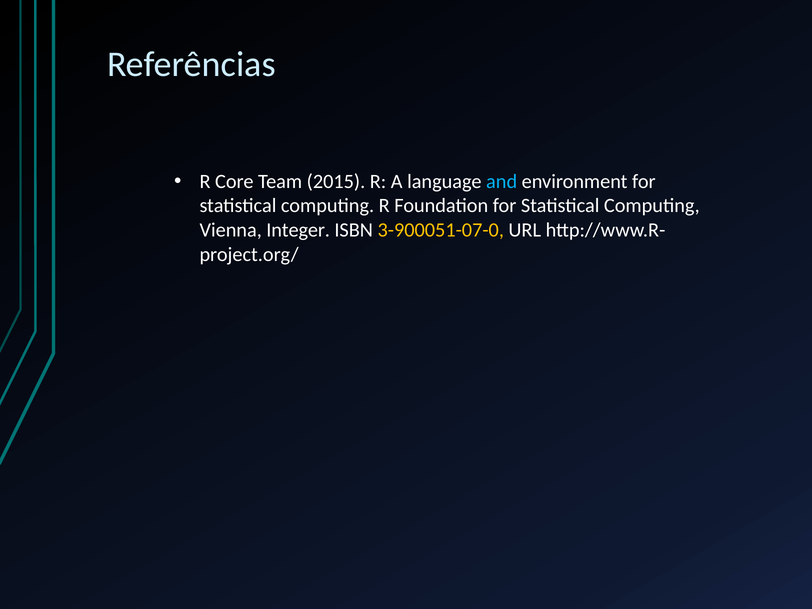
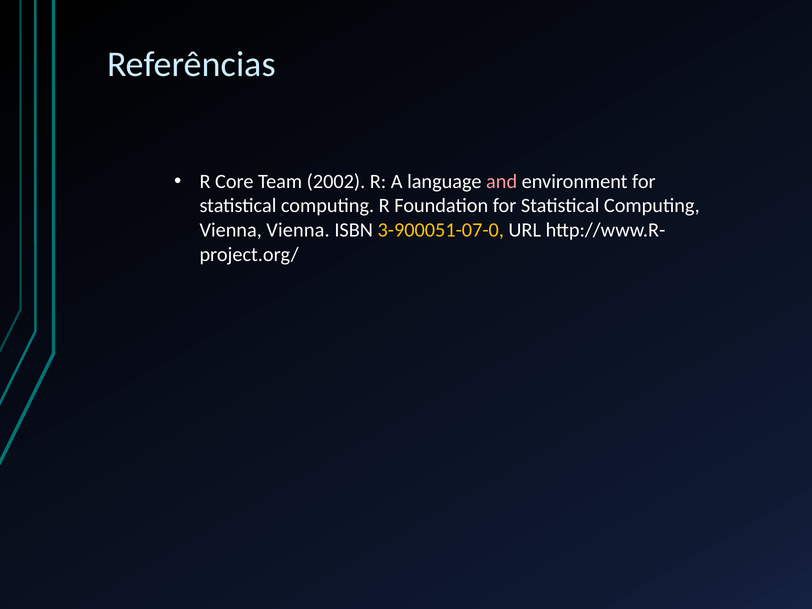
2015: 2015 -> 2002
and colour: light blue -> pink
Vienna Integer: Integer -> Vienna
